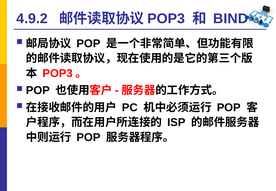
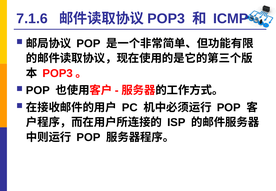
4.9.2: 4.9.2 -> 7.1.6
BIND: BIND -> ICMP
